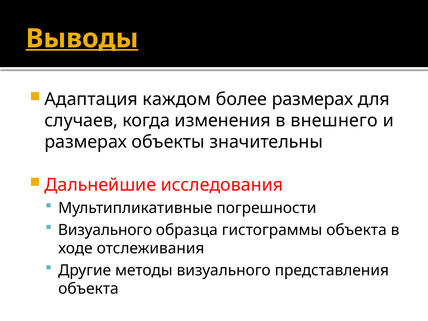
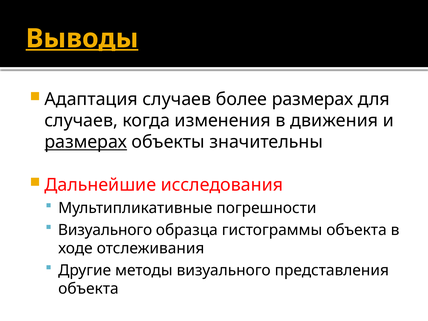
Адаптация каждом: каждом -> случаев
внешнего: внешнего -> движения
размерах at (86, 142) underline: none -> present
